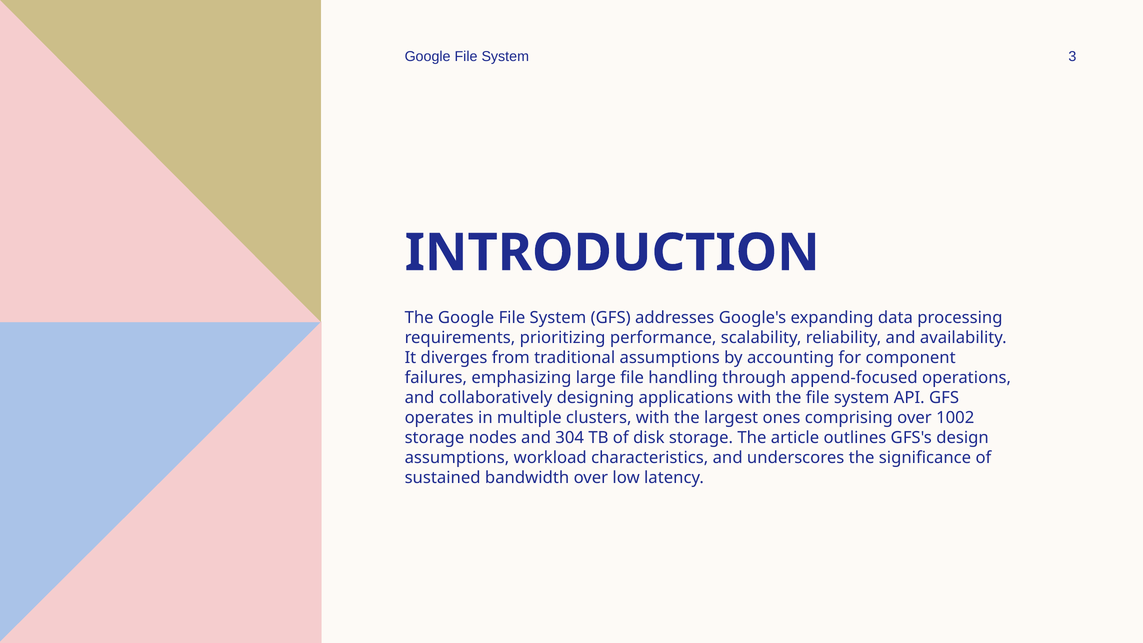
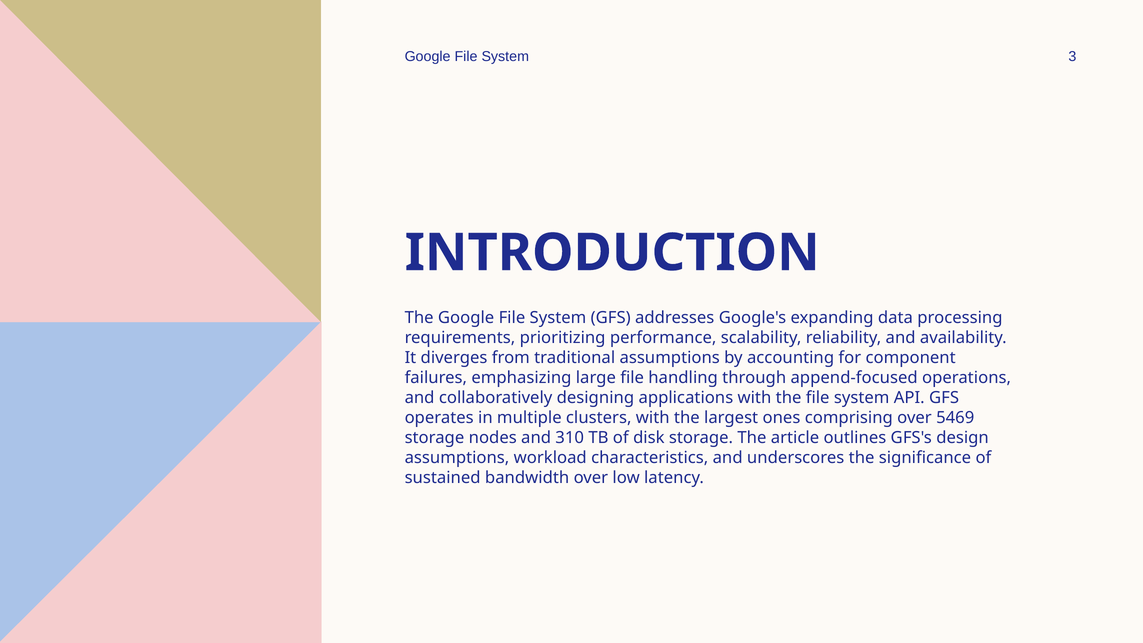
1002: 1002 -> 5469
304: 304 -> 310
